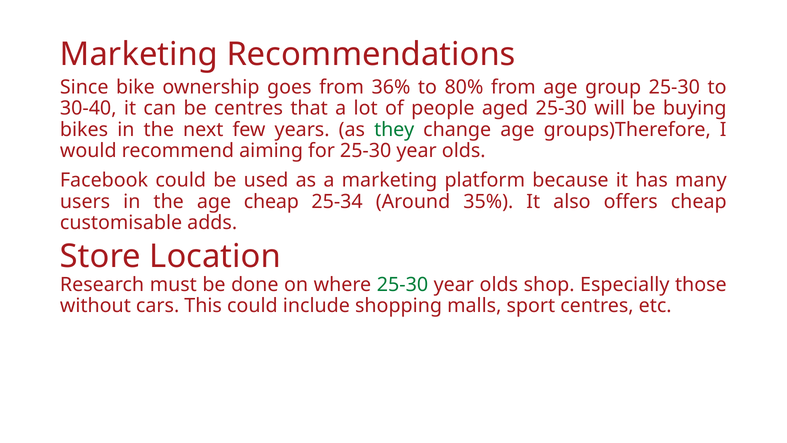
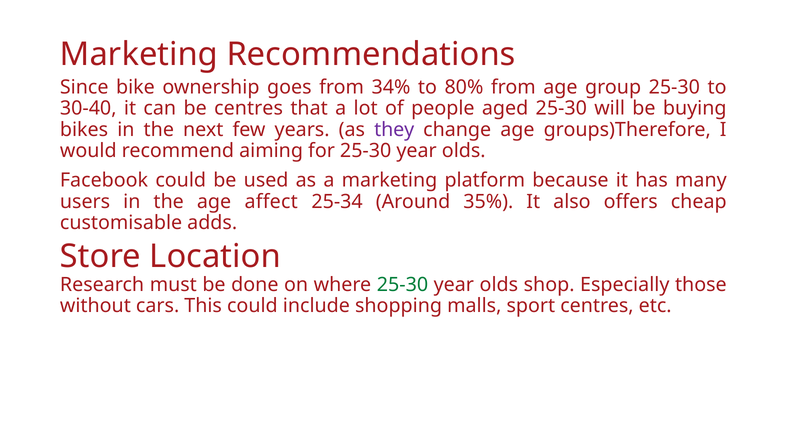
36%: 36% -> 34%
they colour: green -> purple
age cheap: cheap -> affect
